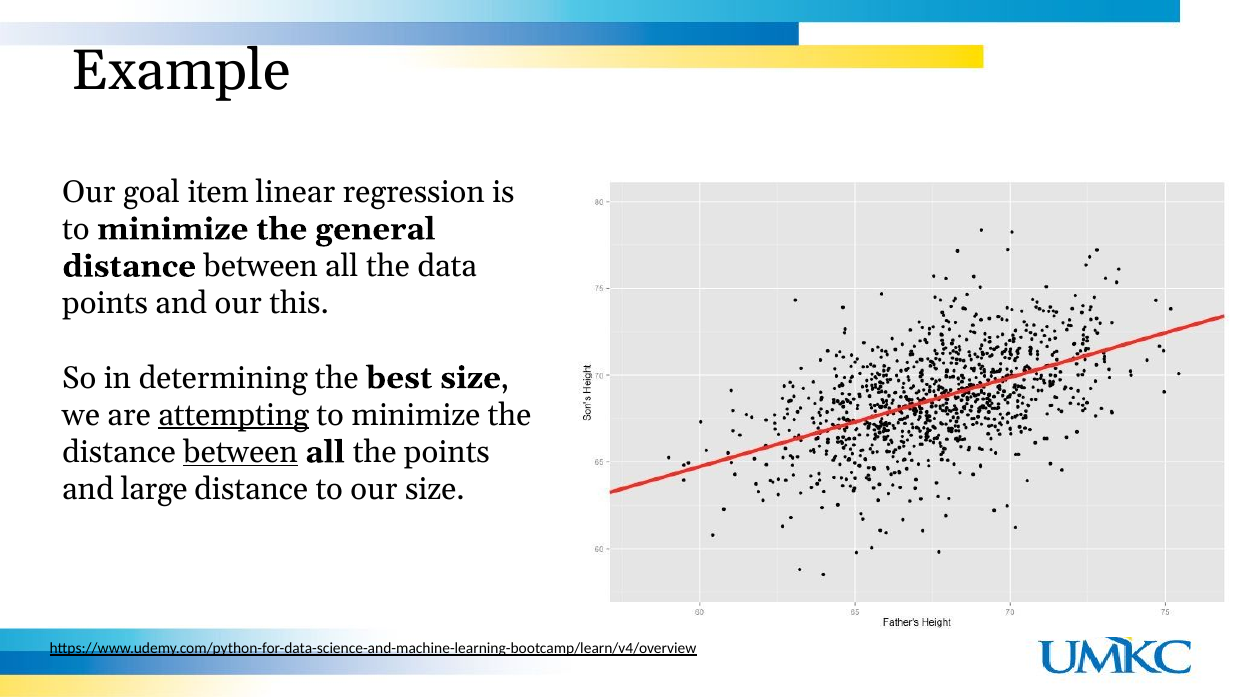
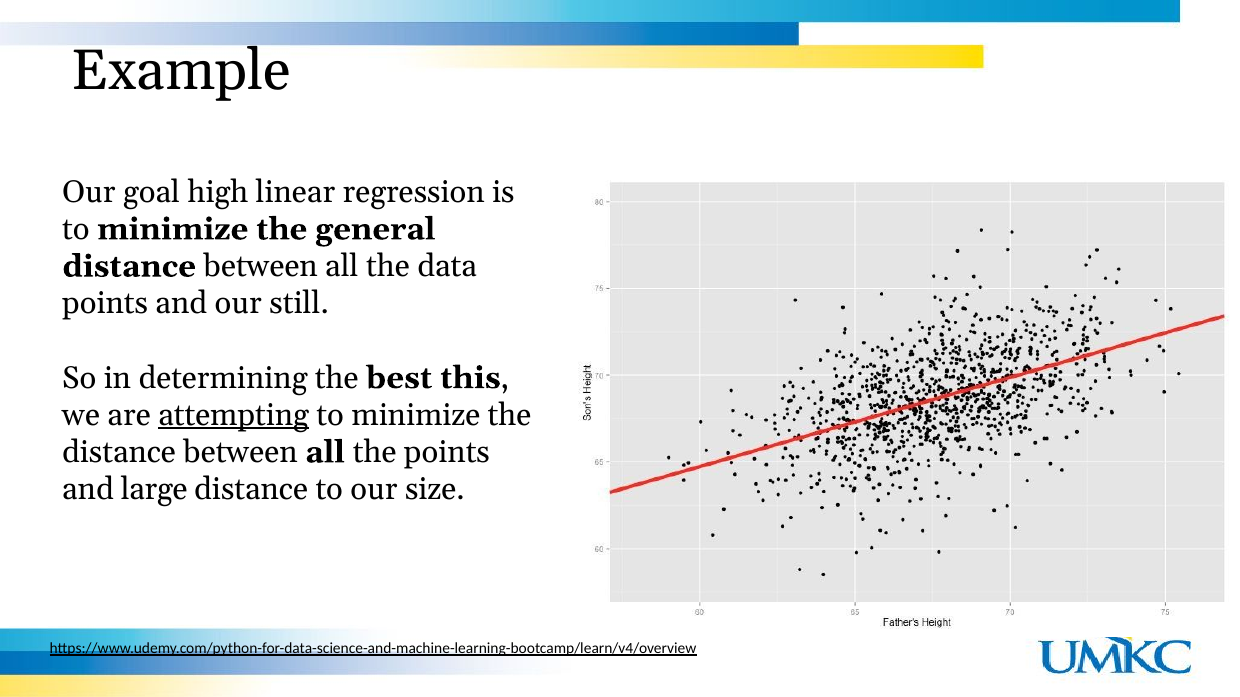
item: item -> high
this: this -> still
best size: size -> this
between at (240, 452) underline: present -> none
